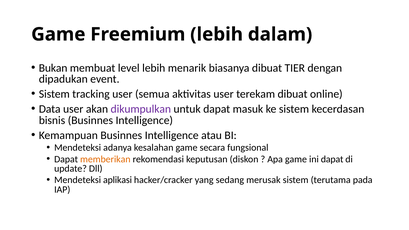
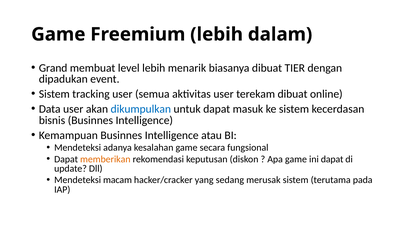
Bukan: Bukan -> Grand
dikumpulkan colour: purple -> blue
aplikasi: aplikasi -> macam
